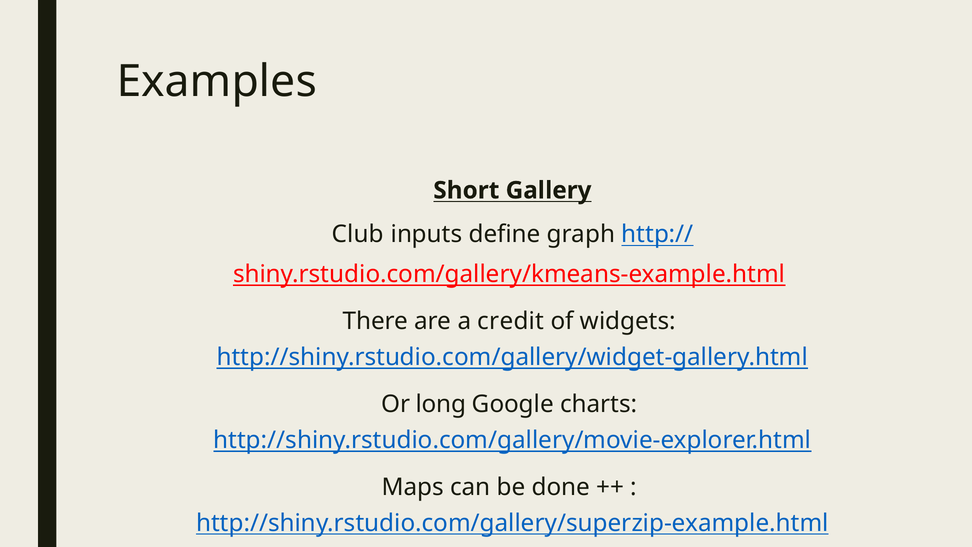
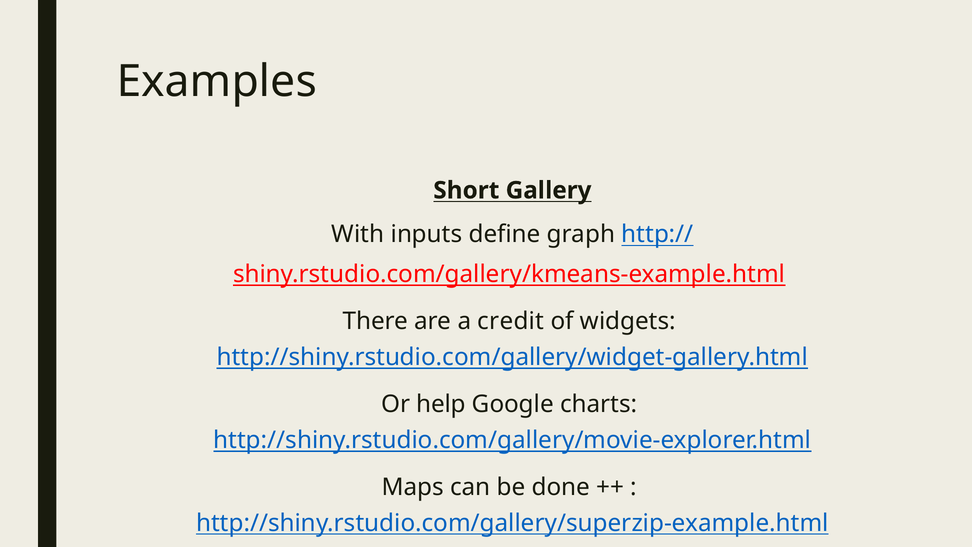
Club: Club -> With
long: long -> help
